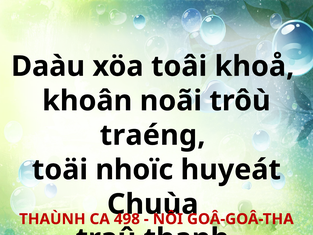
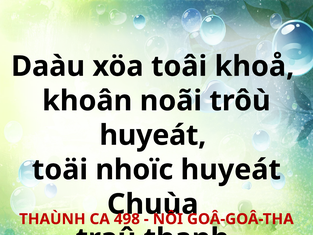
traéng at (153, 135): traéng -> huyeát
